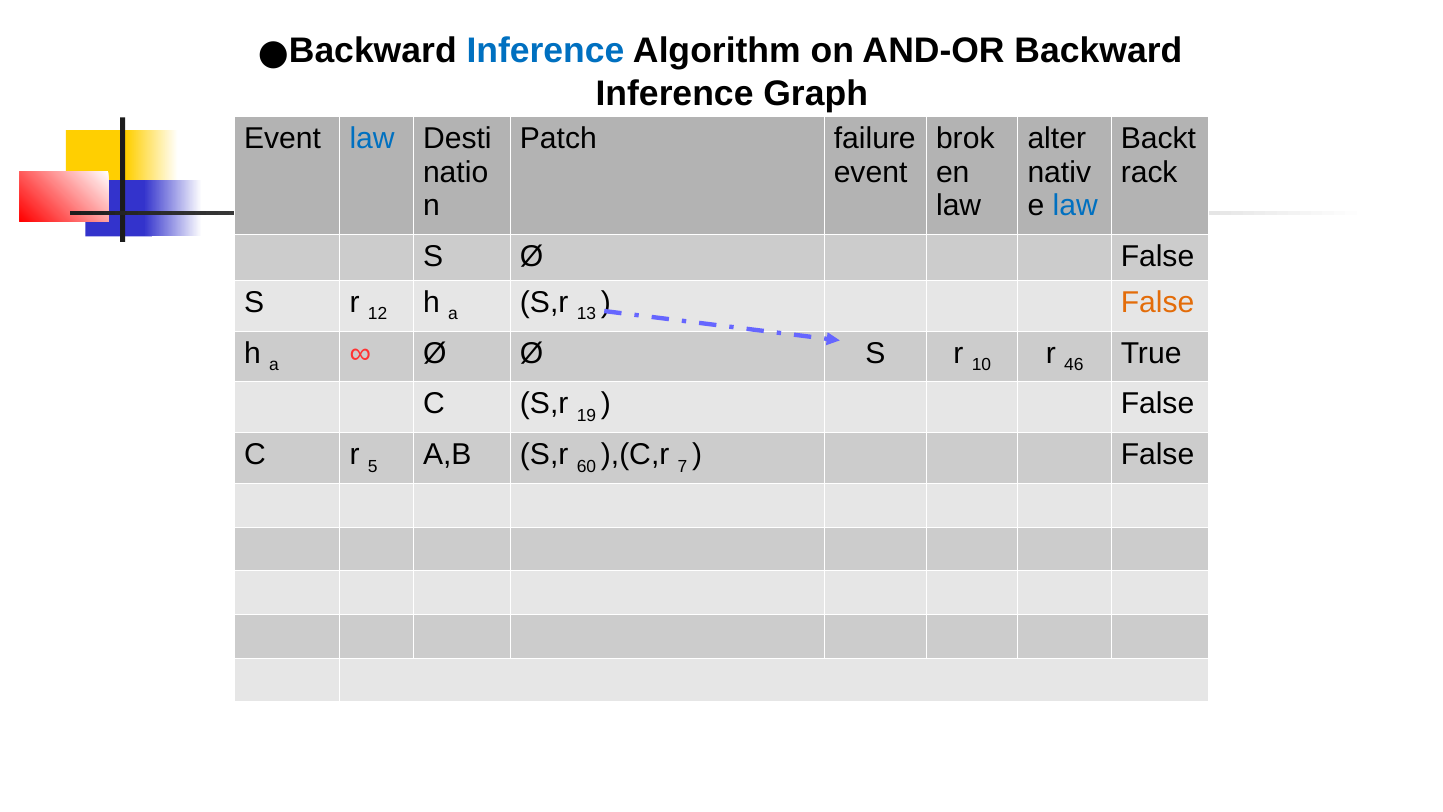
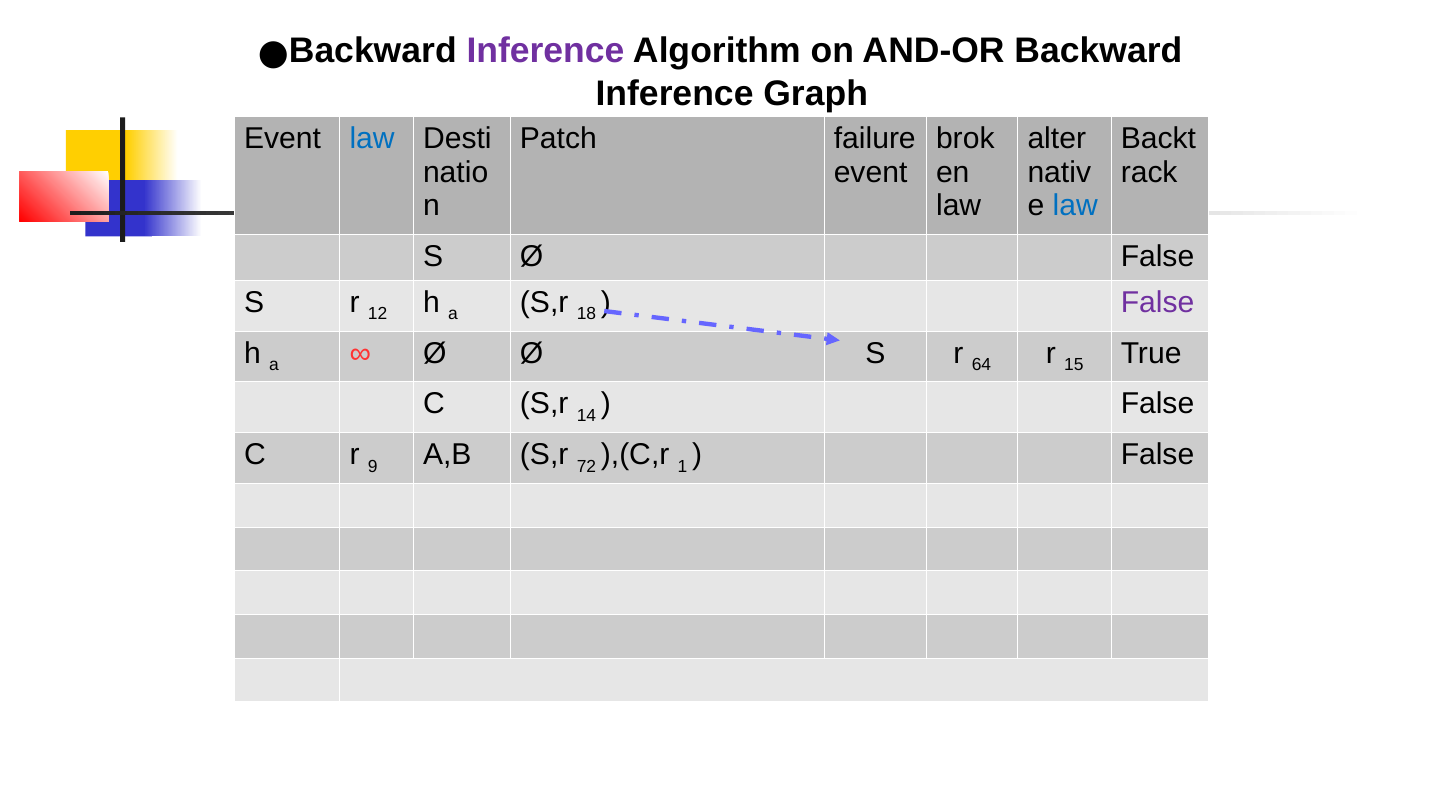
Inference at (545, 51) colour: blue -> purple
13: 13 -> 18
False at (1158, 302) colour: orange -> purple
10: 10 -> 64
46: 46 -> 15
19: 19 -> 14
5: 5 -> 9
60: 60 -> 72
7: 7 -> 1
